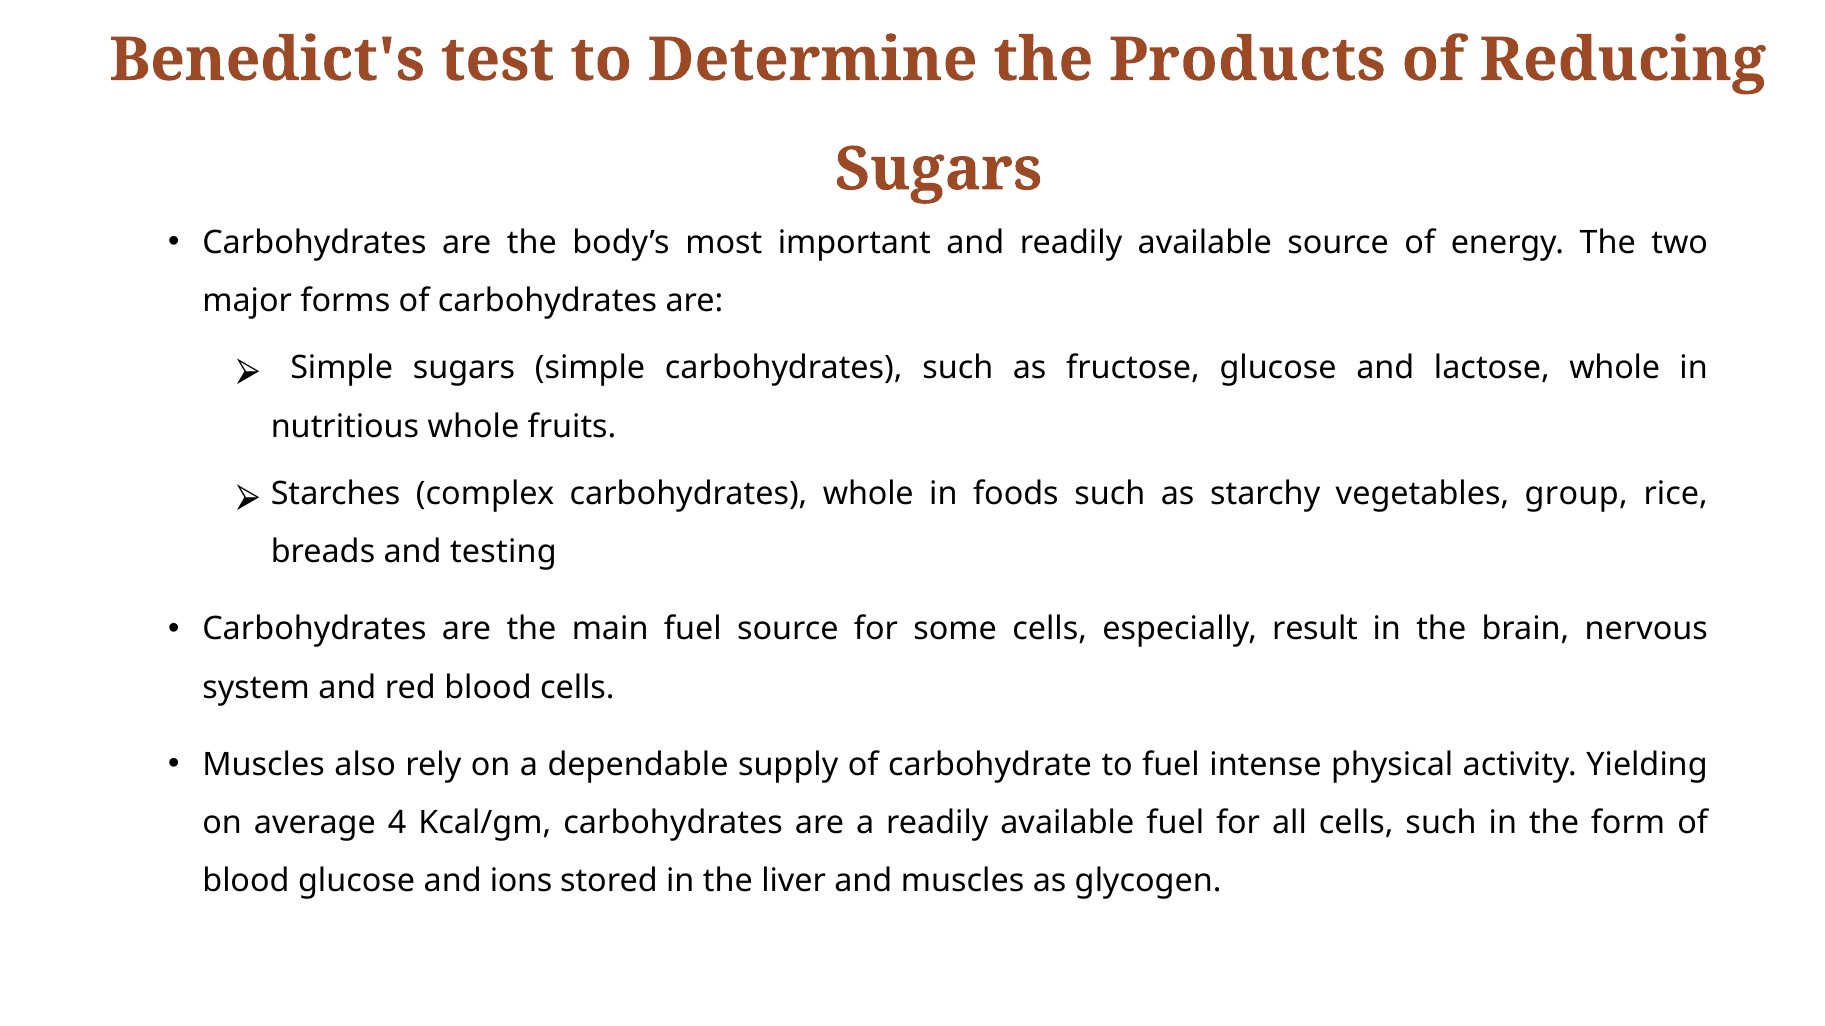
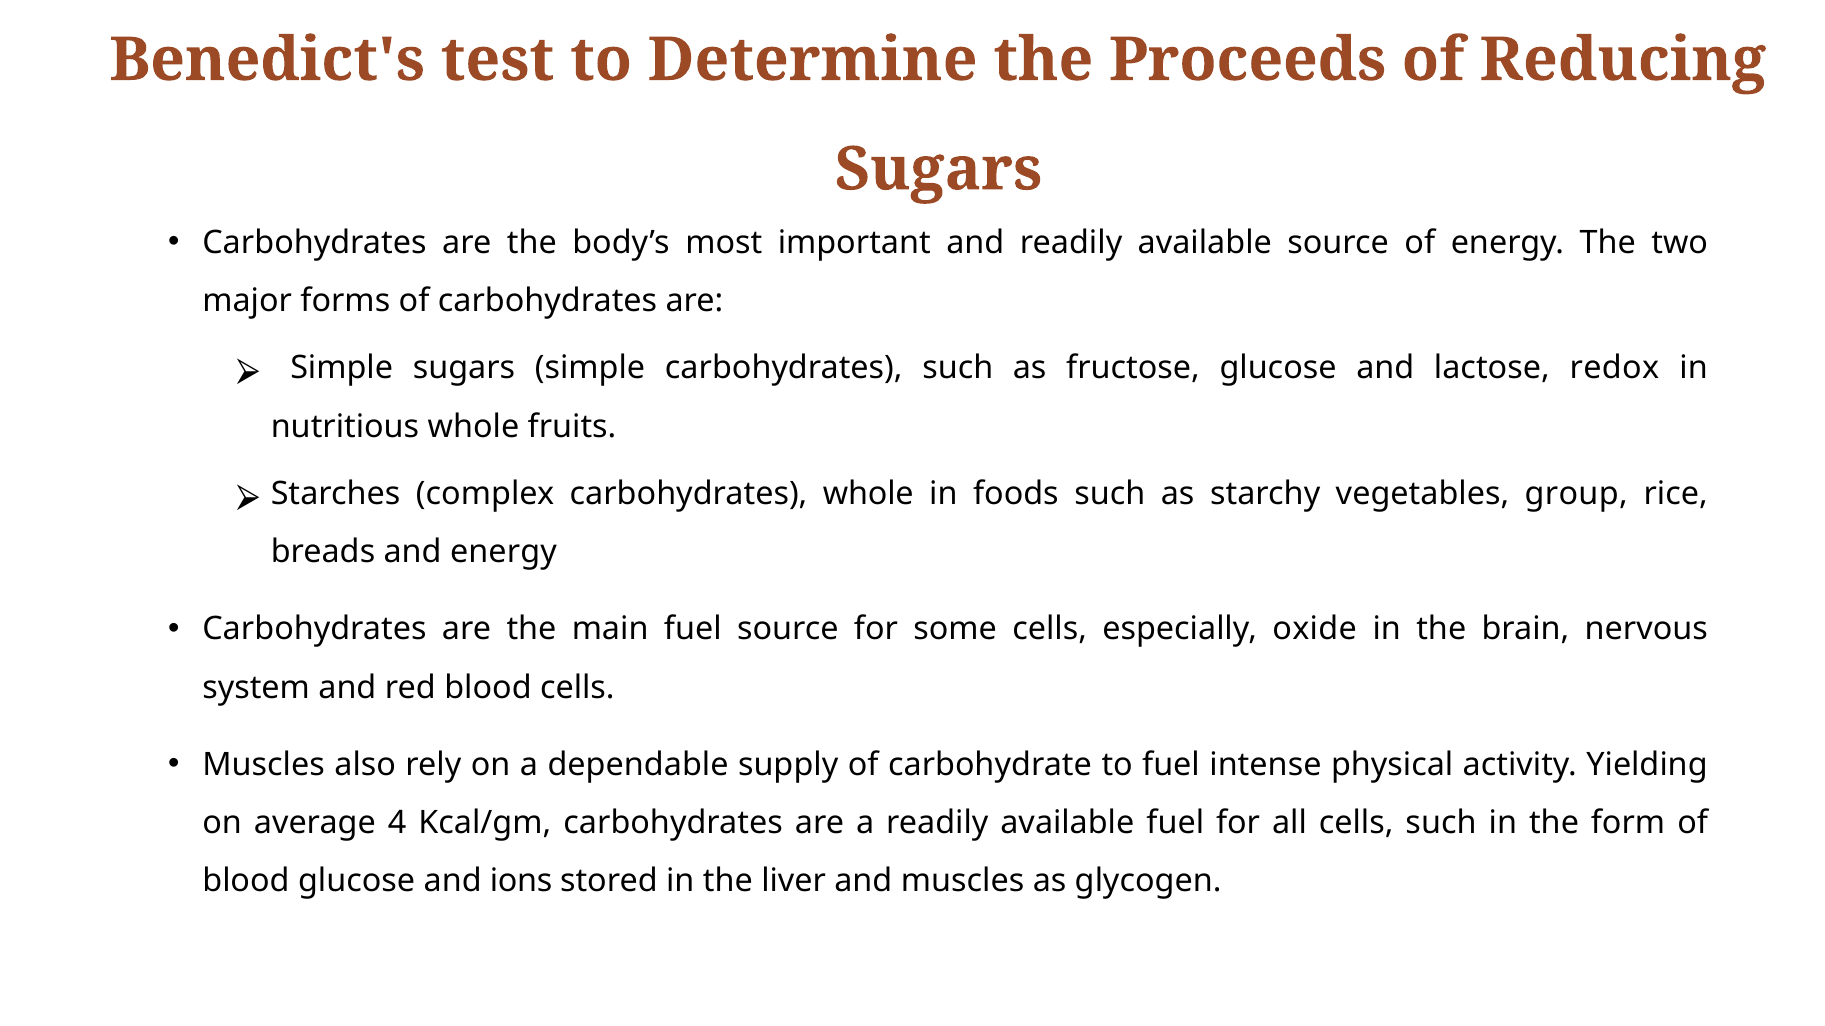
Products: Products -> Proceeds
lactose whole: whole -> redox
and testing: testing -> energy
result: result -> oxide
